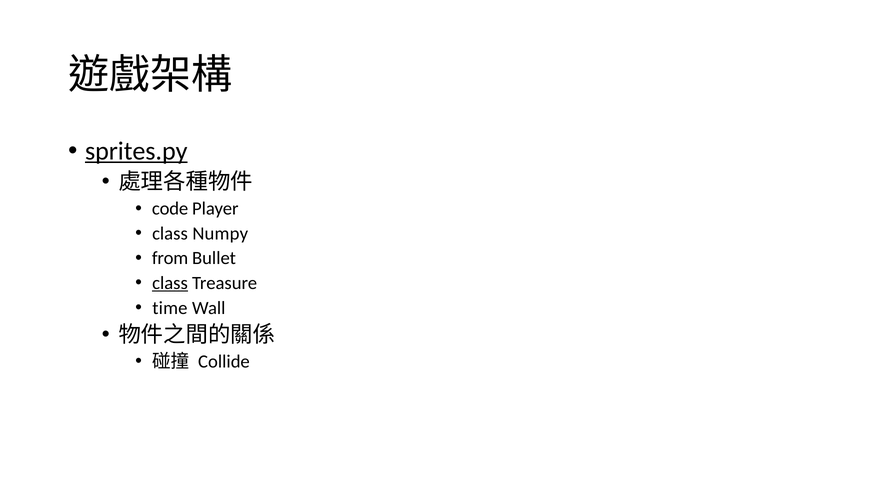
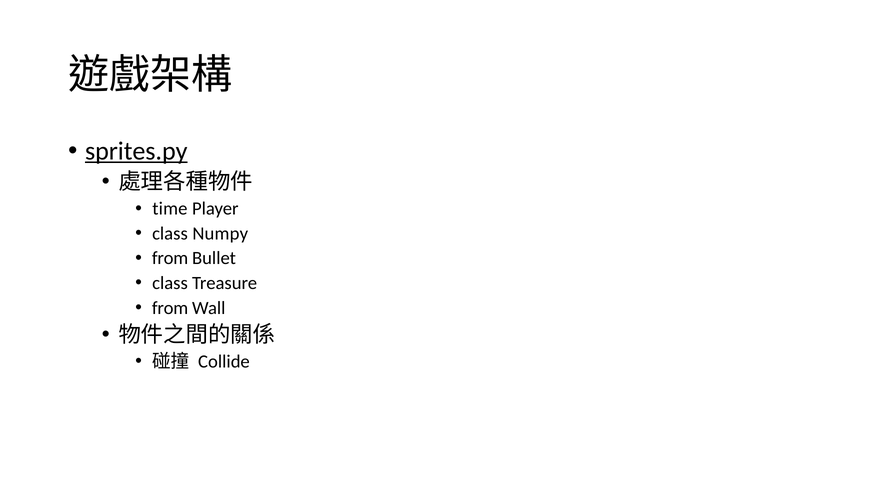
code: code -> time
class at (170, 283) underline: present -> none
time at (170, 308): time -> from
